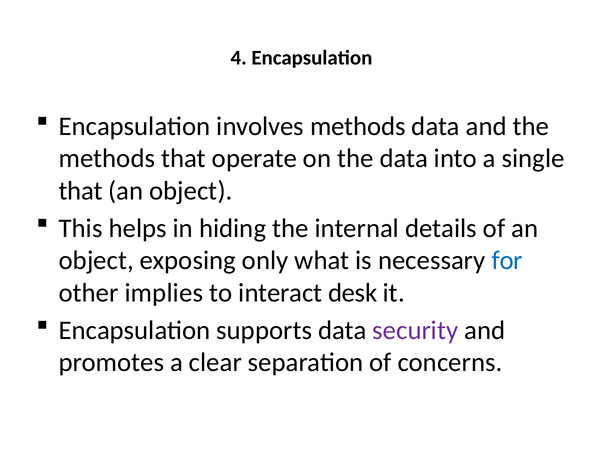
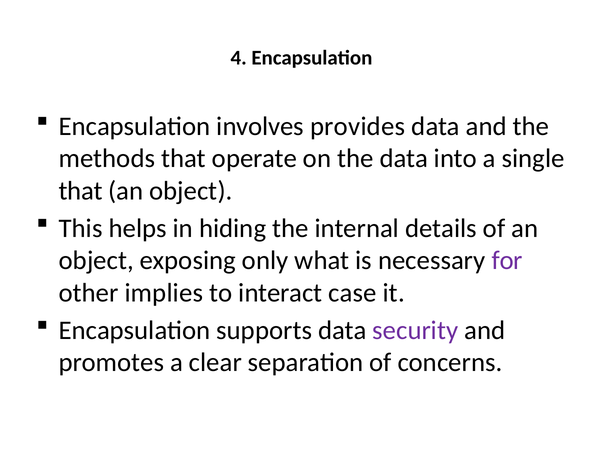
involves methods: methods -> provides
for colour: blue -> purple
desk: desk -> case
